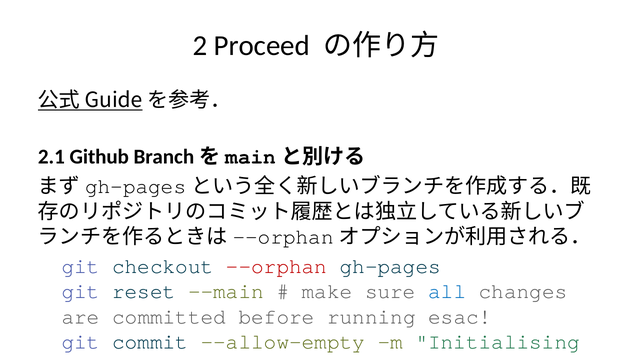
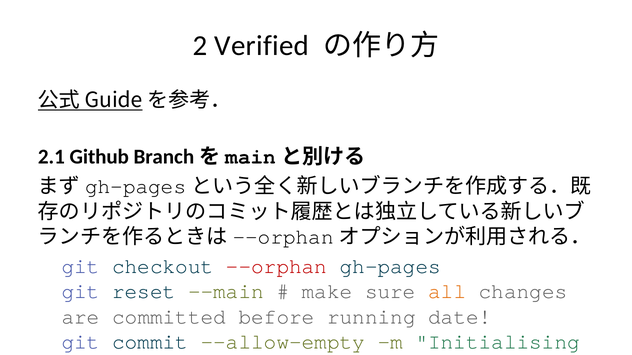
Proceed: Proceed -> Verified
all colour: blue -> orange
esac: esac -> date
